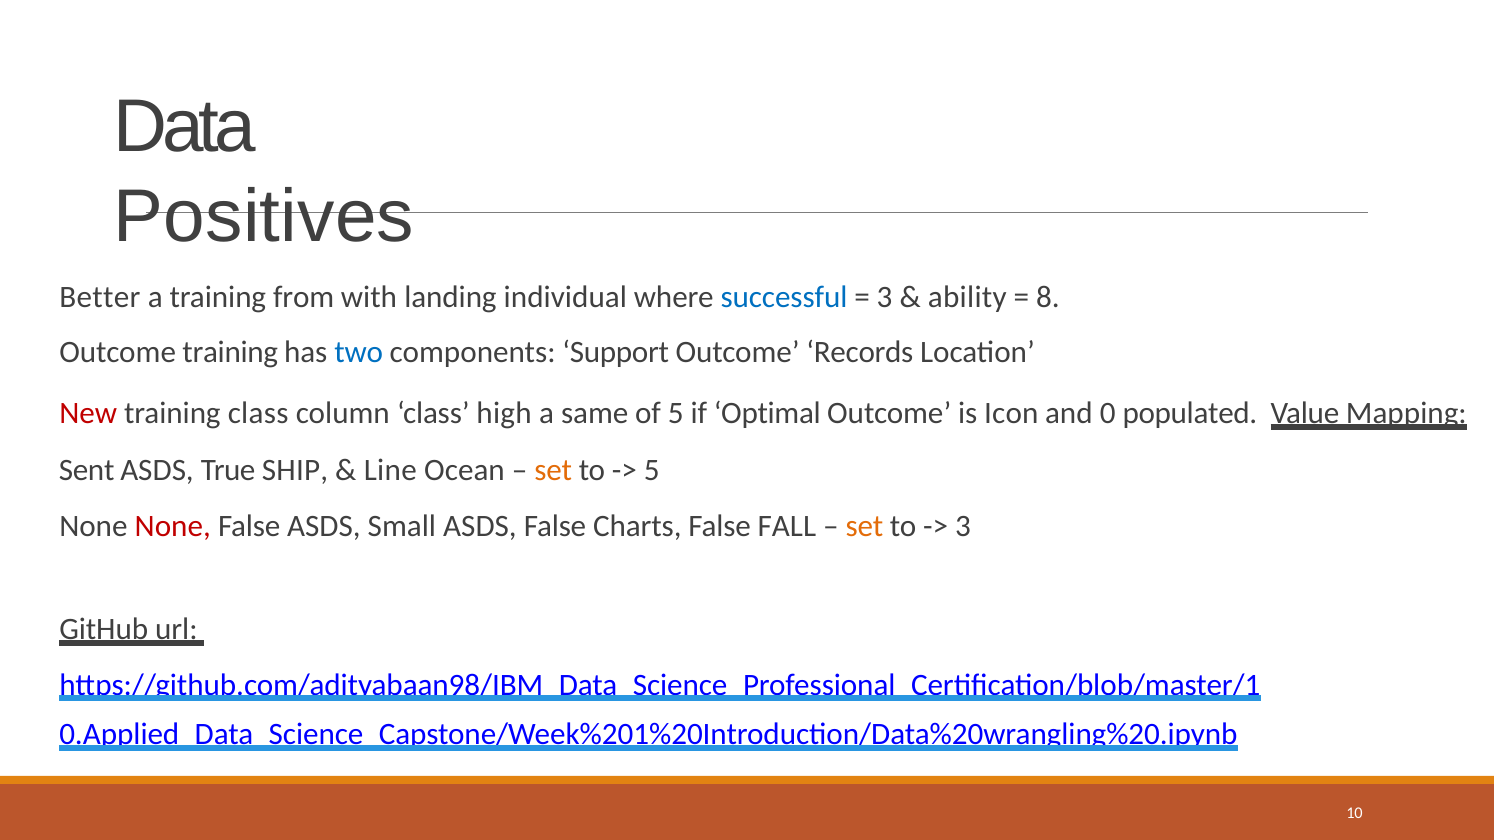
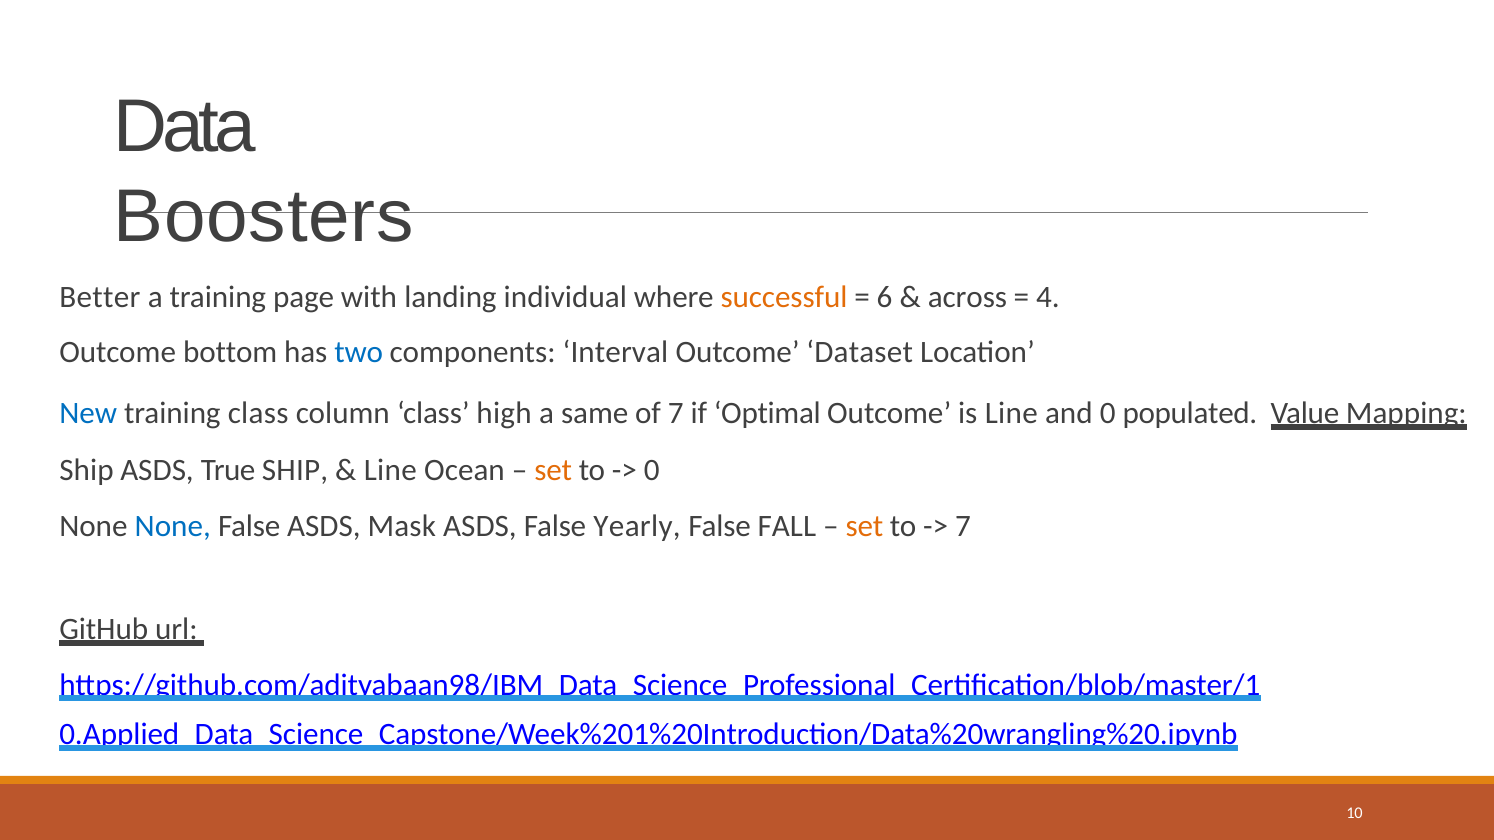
Positives: Positives -> Boosters
from: from -> page
successful colour: blue -> orange
3 at (885, 297): 3 -> 6
ability: ability -> across
8: 8 -> 4
Outcome training: training -> bottom
Support: Support -> Interval
Records: Records -> Dataset
New colour: red -> blue
of 5: 5 -> 7
is Icon: Icon -> Line
Sent at (87, 471): Sent -> Ship
5 at (652, 471): 5 -> 0
None at (173, 527) colour: red -> blue
Small: Small -> Mask
Charts: Charts -> Yearly
3 at (963, 527): 3 -> 7
